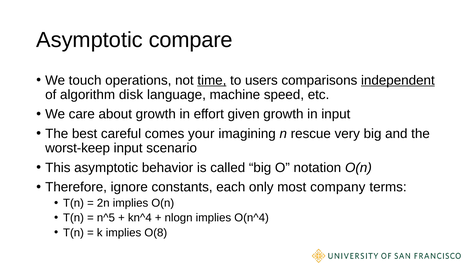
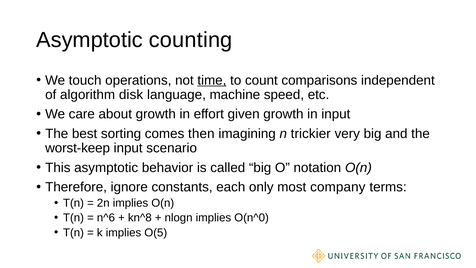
compare: compare -> counting
users: users -> count
independent underline: present -> none
careful: careful -> sorting
your: your -> then
rescue: rescue -> trickier
n^5: n^5 -> n^6
kn^4: kn^4 -> kn^8
O(n^4: O(n^4 -> O(n^0
O(8: O(8 -> O(5
